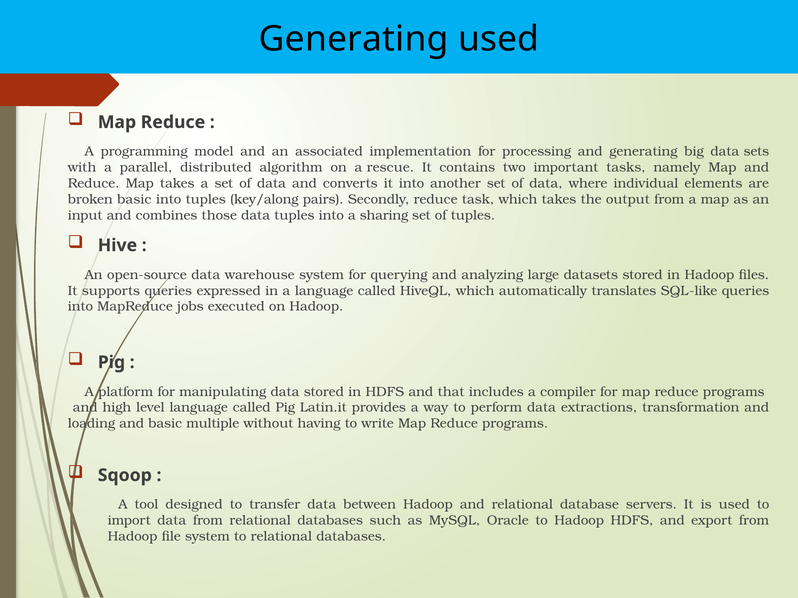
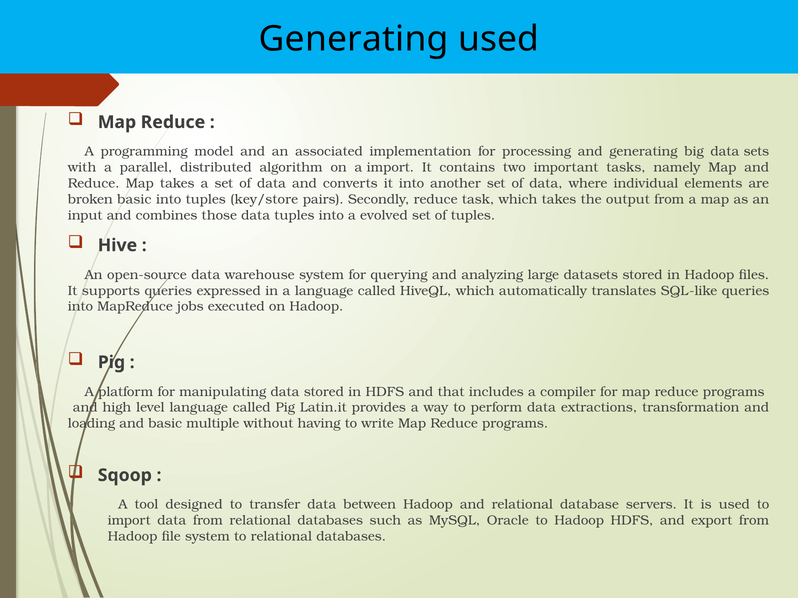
a rescue: rescue -> import
key/along: key/along -> key/store
sharing: sharing -> evolved
